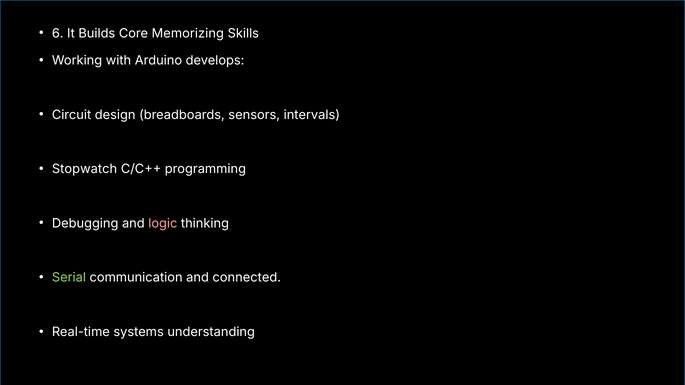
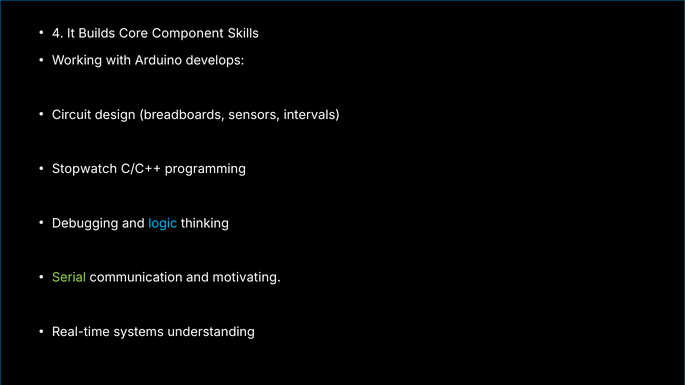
6: 6 -> 4
Memorizing: Memorizing -> Component
logic colour: pink -> light blue
connected: connected -> motivating
